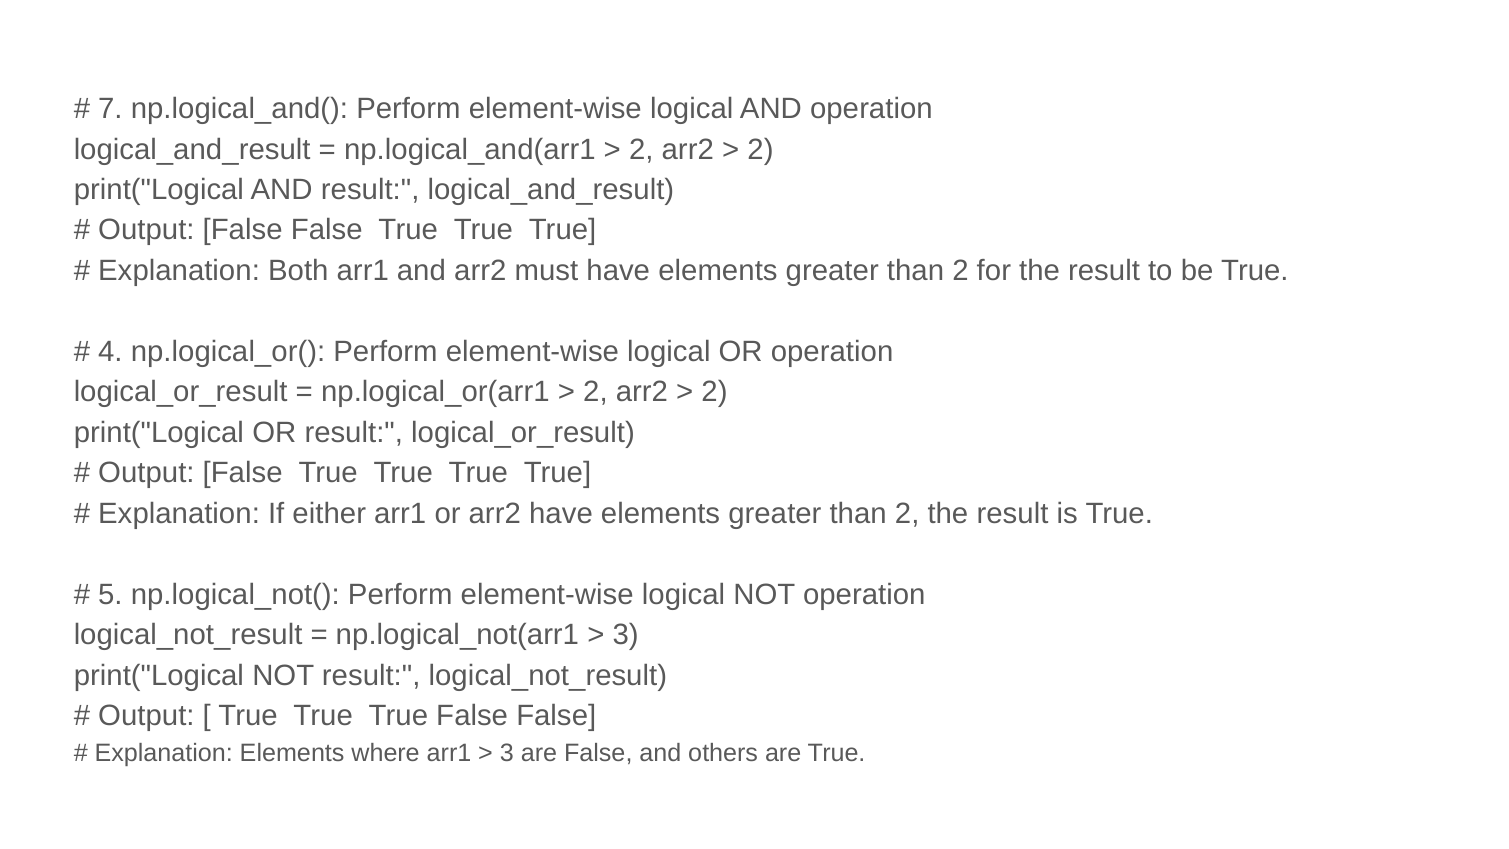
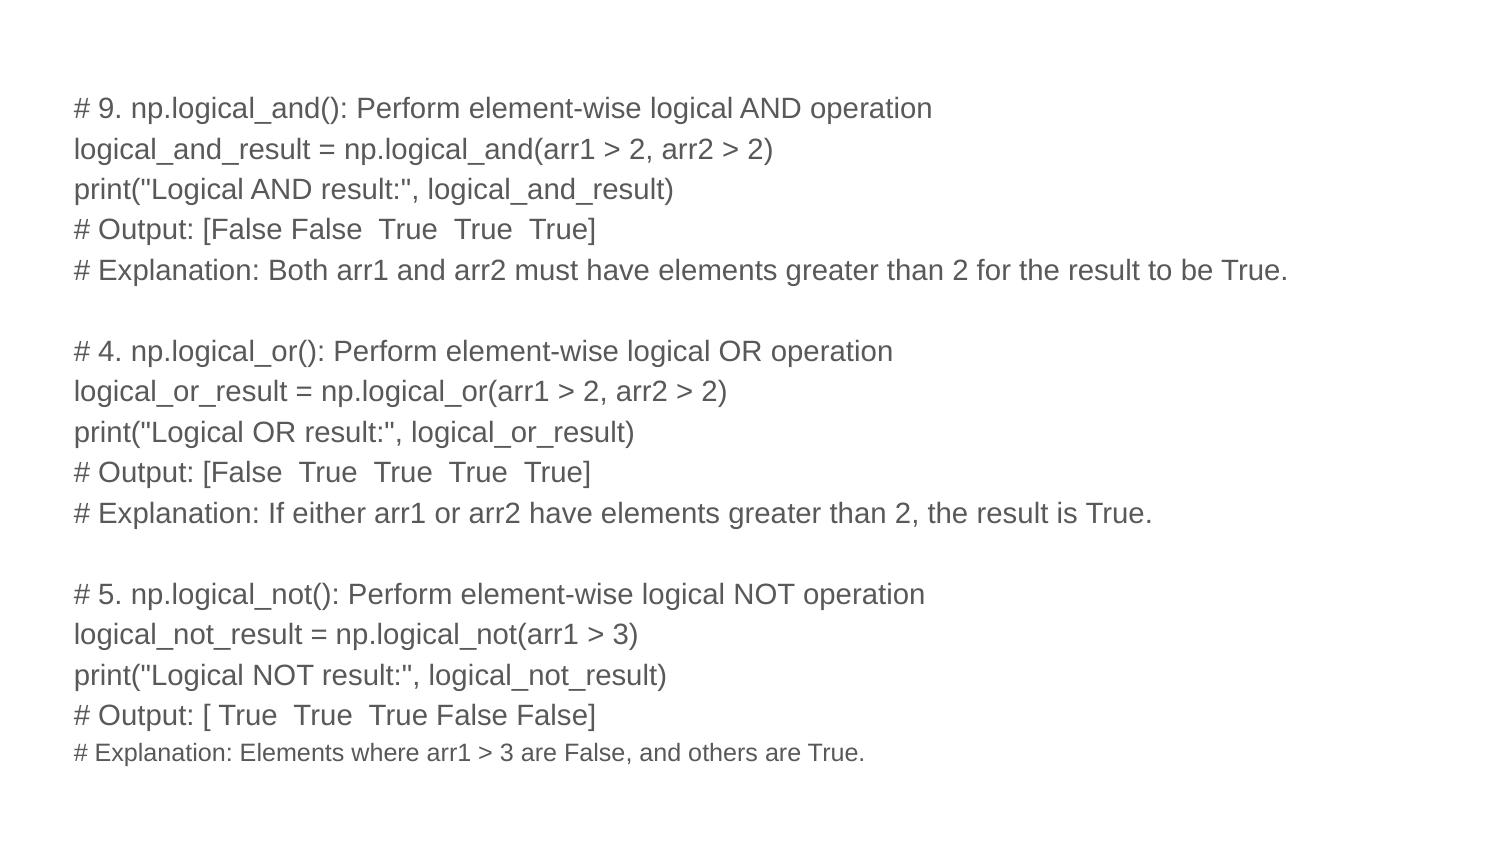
7: 7 -> 9
